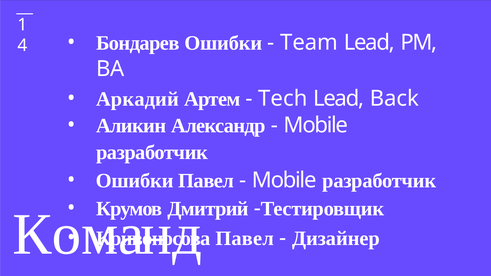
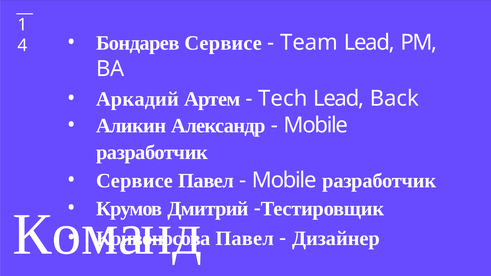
Бондарев Ошибки: Ошибки -> Сервисе
Ошибки at (135, 181): Ошибки -> Сервисе
